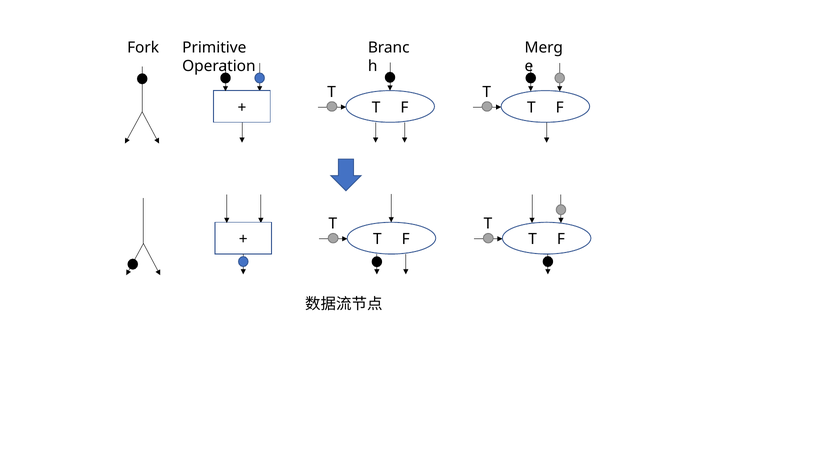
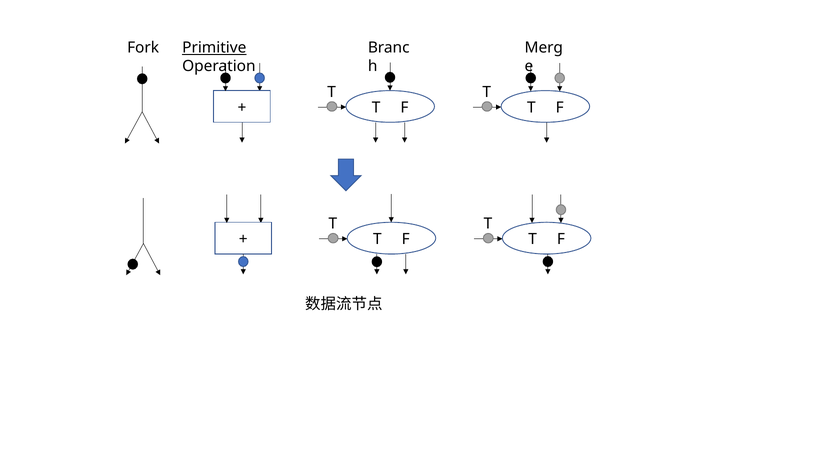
Primitive underline: none -> present
